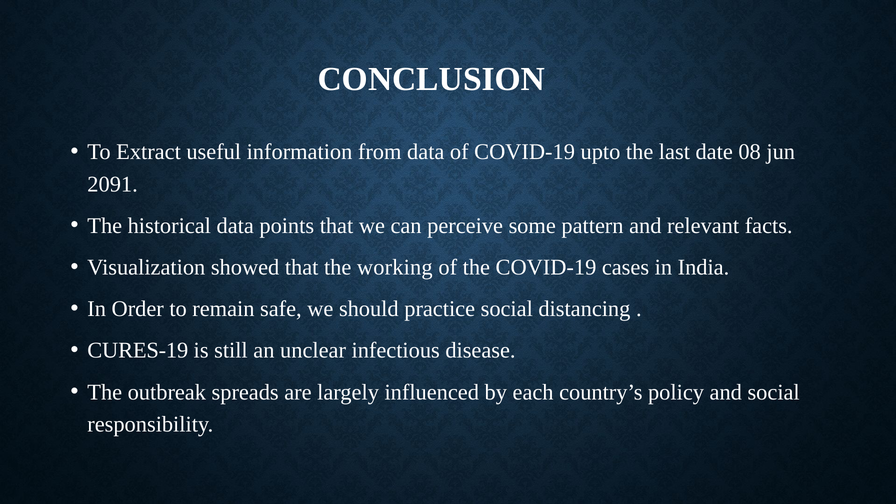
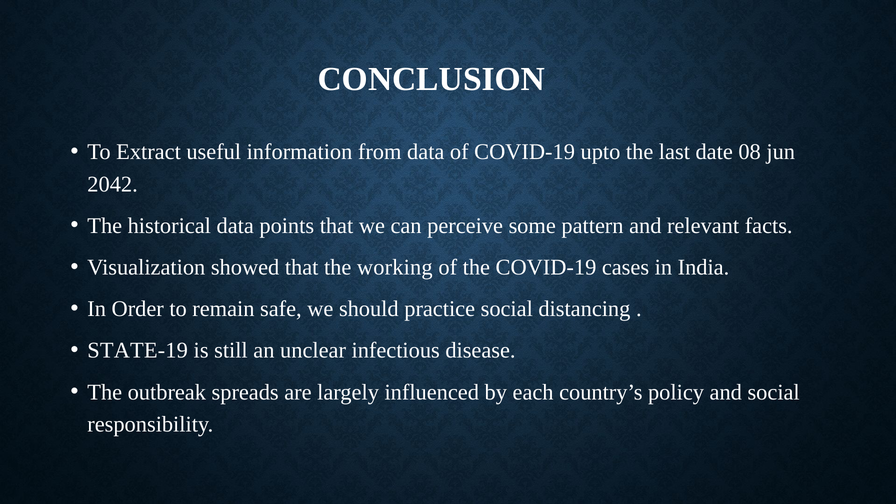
2091: 2091 -> 2042
CURES-19: CURES-19 -> STATE-19
